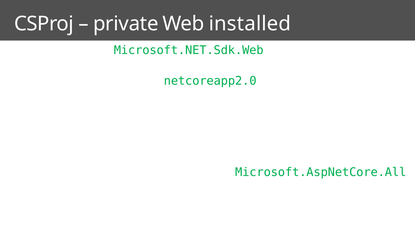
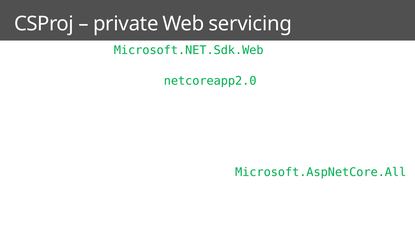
installed: installed -> servicing
